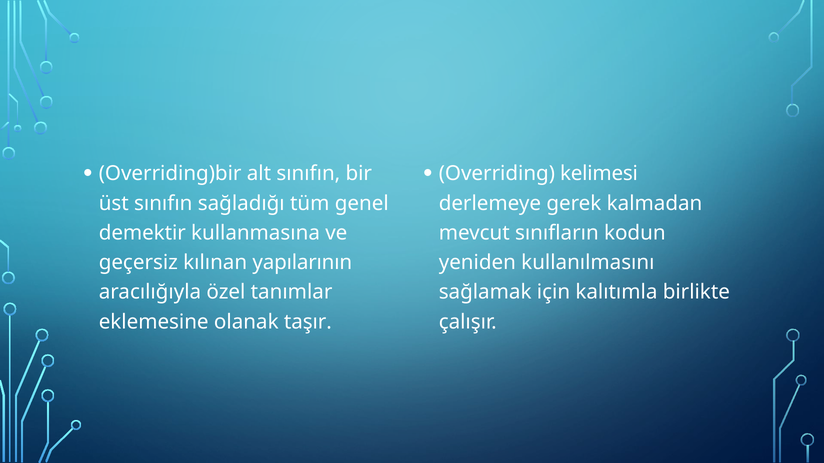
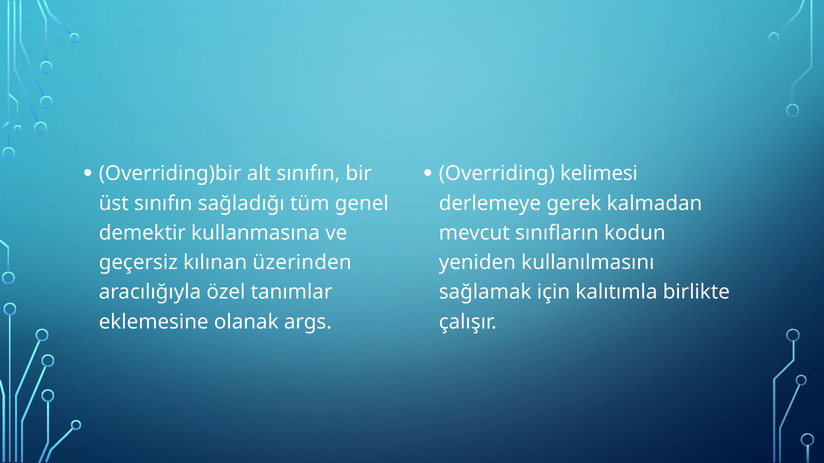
yapılarının: yapılarının -> üzerinden
taşır: taşır -> args
